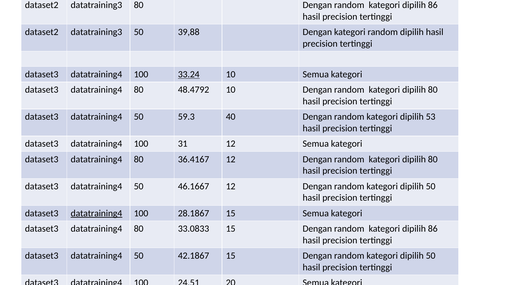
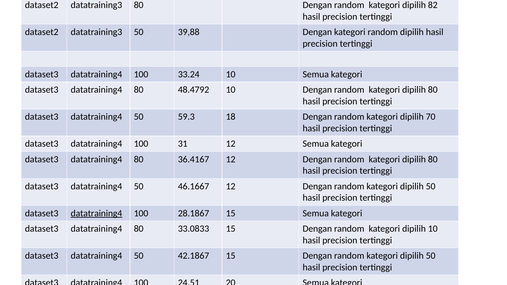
86 at (433, 5): 86 -> 82
33.24 underline: present -> none
40: 40 -> 18
53: 53 -> 70
86 at (433, 229): 86 -> 10
